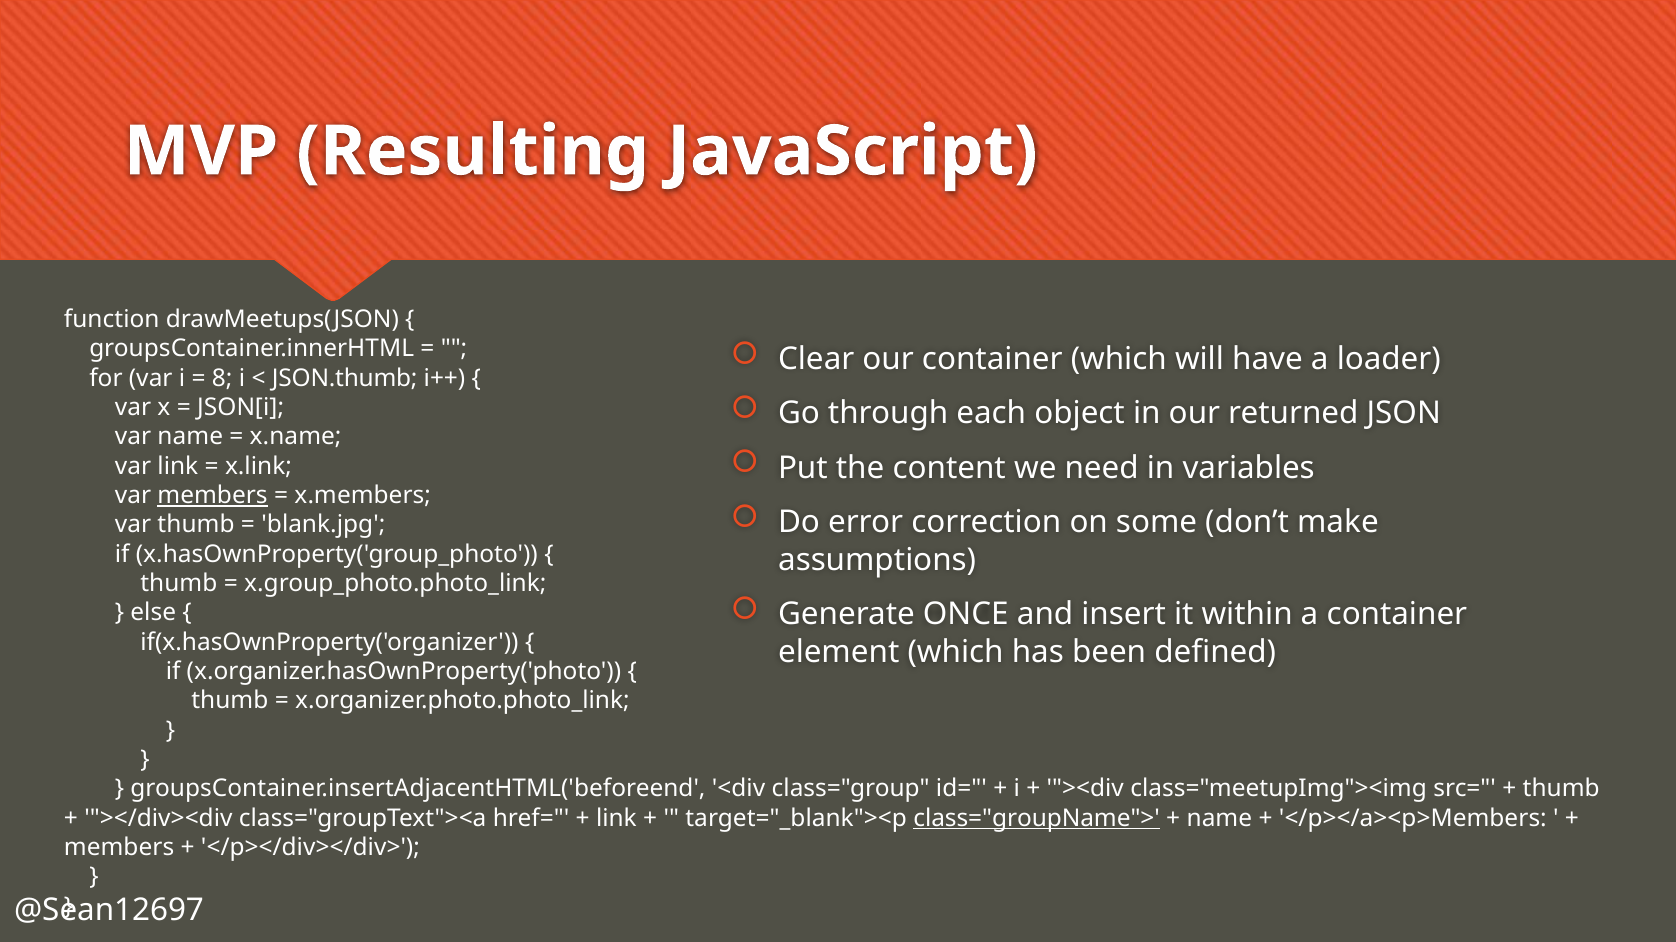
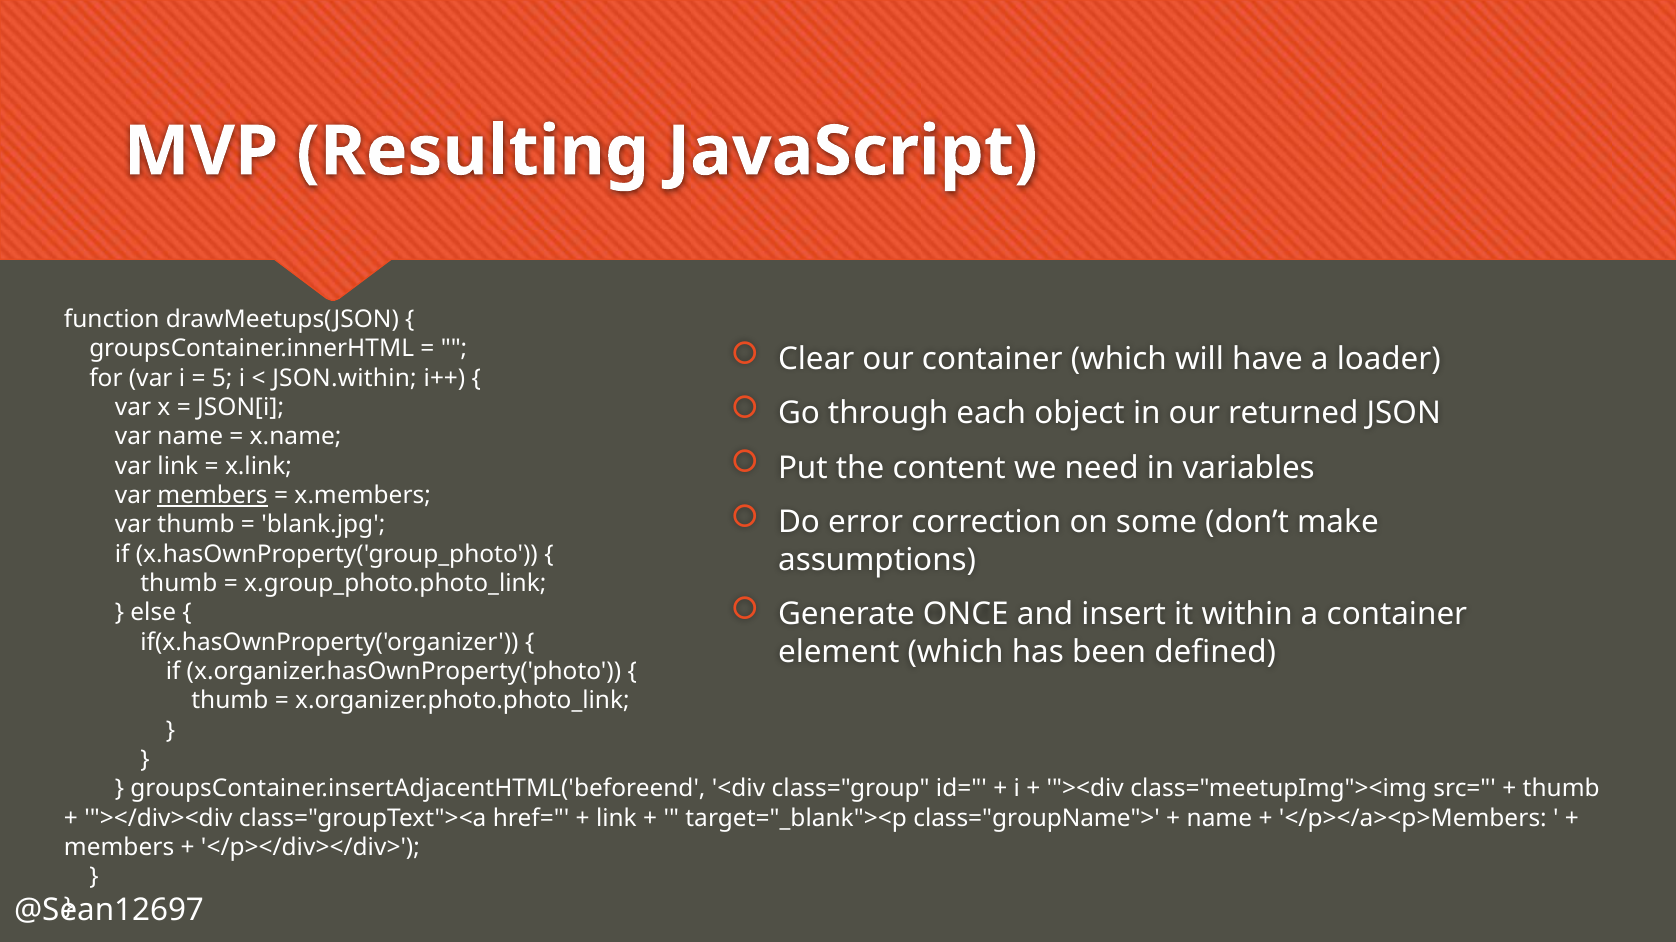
8: 8 -> 5
JSON.thumb: JSON.thumb -> JSON.within
class="groupName"> underline: present -> none
